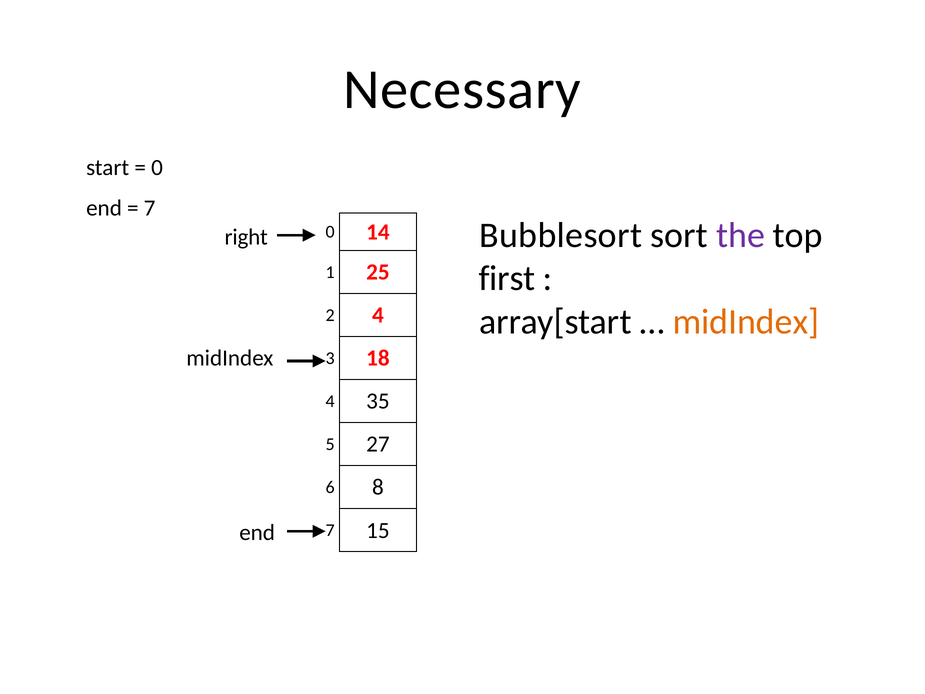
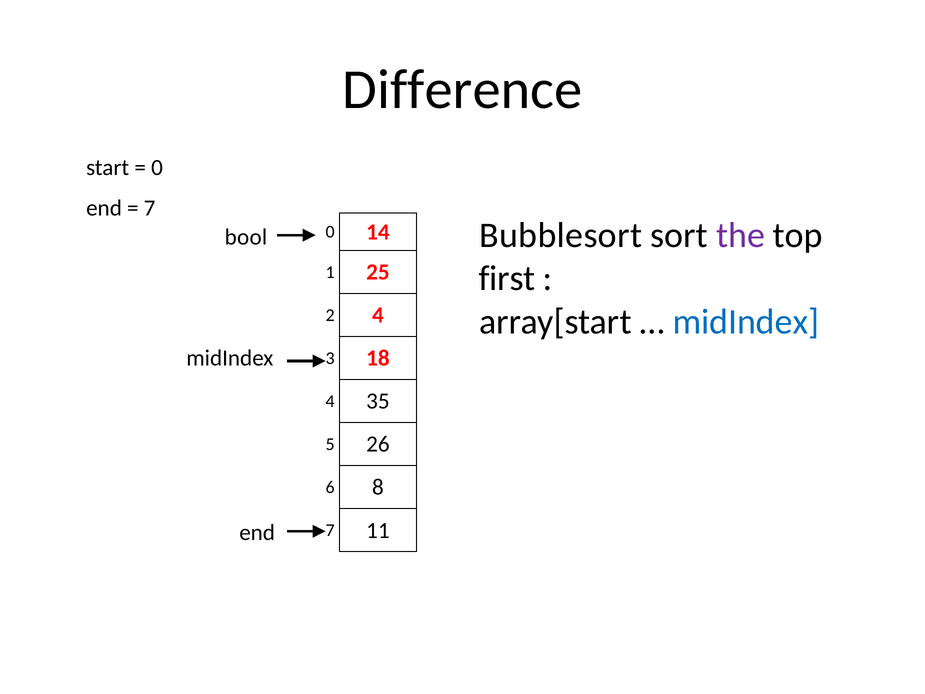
Necessary: Necessary -> Difference
right: right -> bool
midIndex at (746, 322) colour: orange -> blue
27: 27 -> 26
15: 15 -> 11
